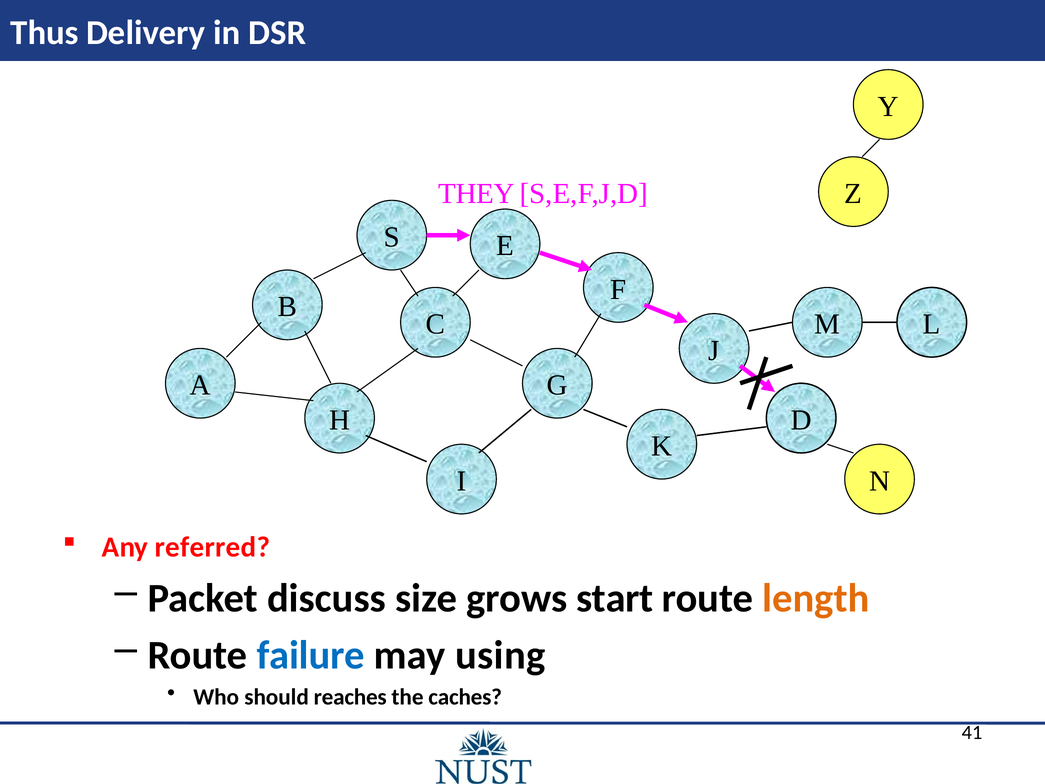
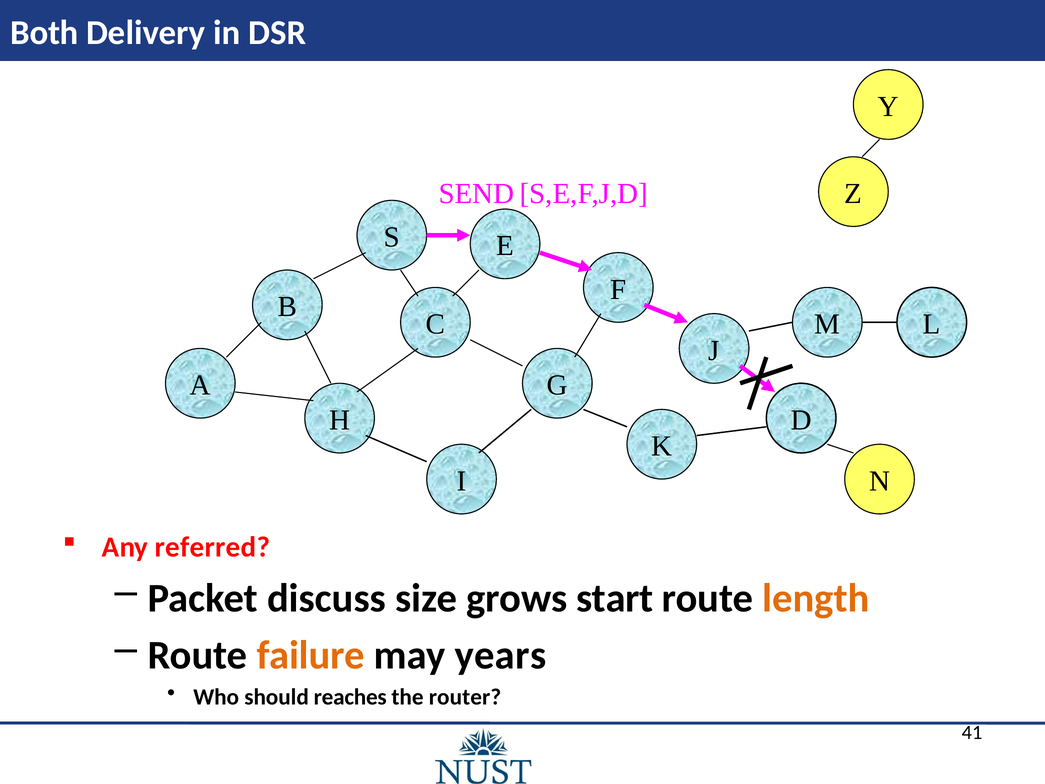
Thus: Thus -> Both
THEY: THEY -> SEND
failure colour: blue -> orange
using: using -> years
caches: caches -> router
